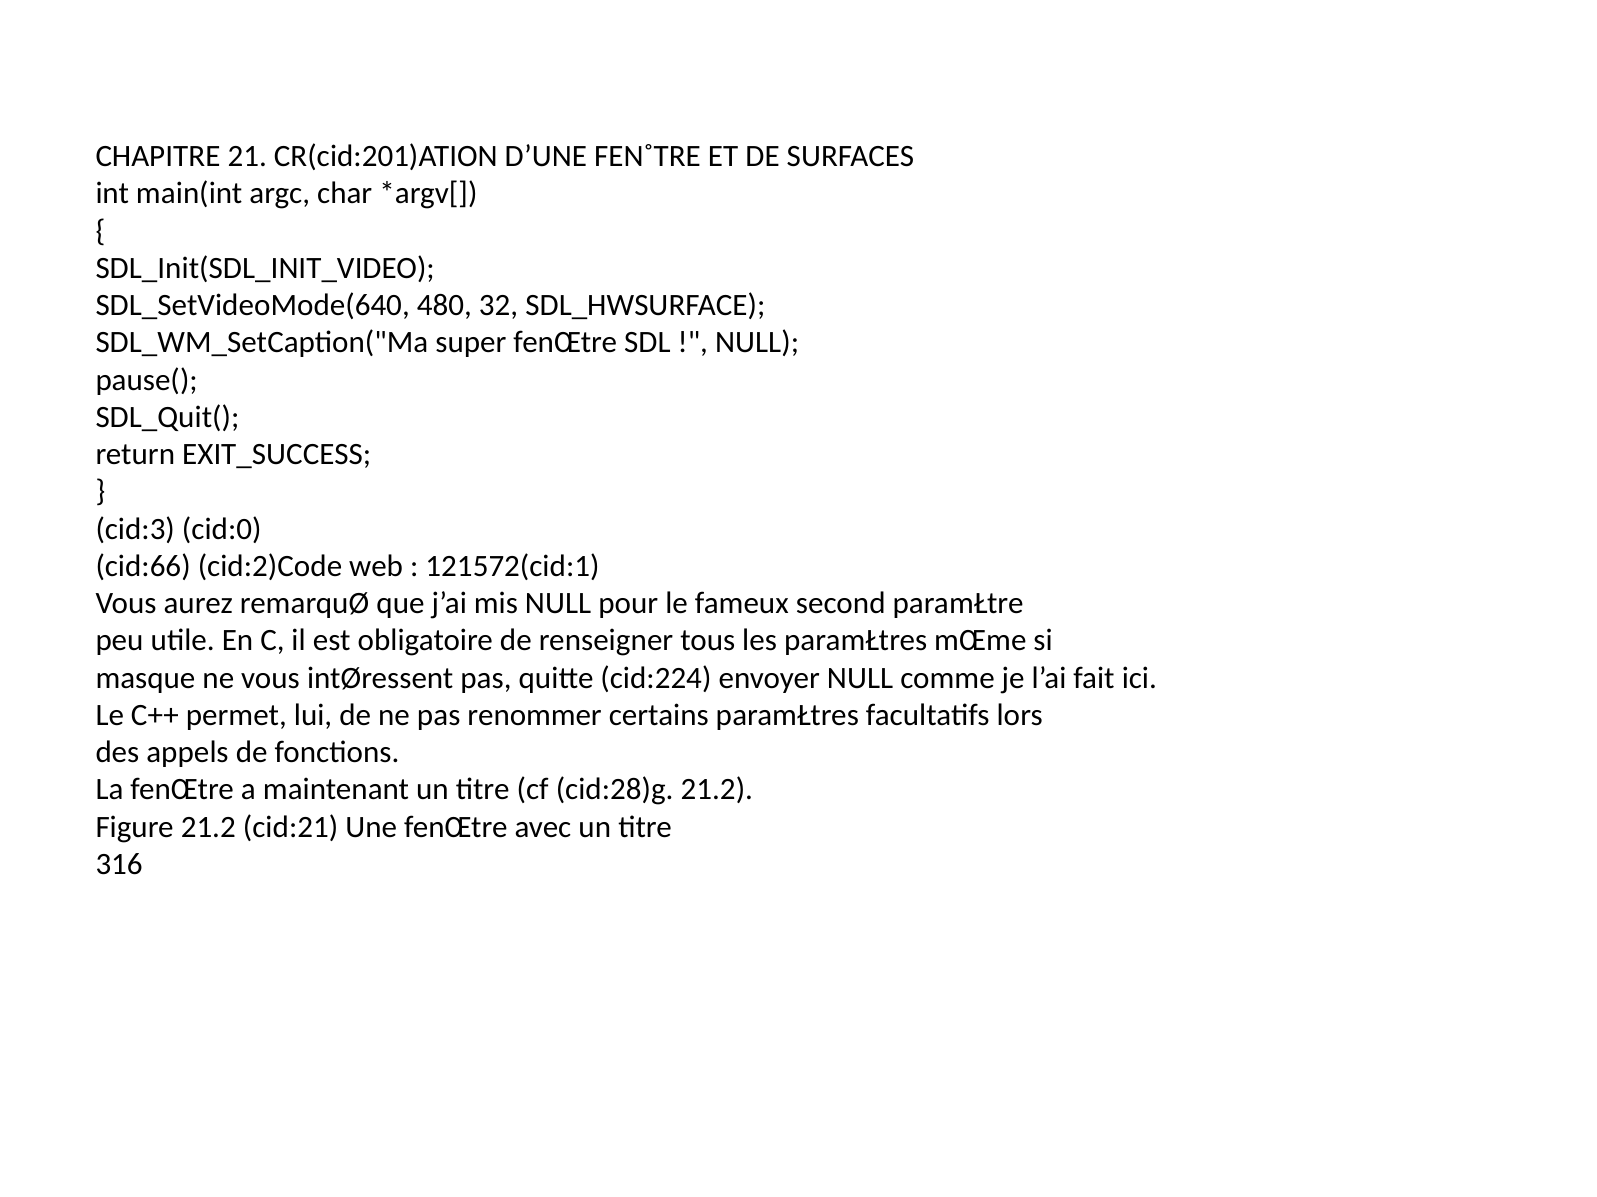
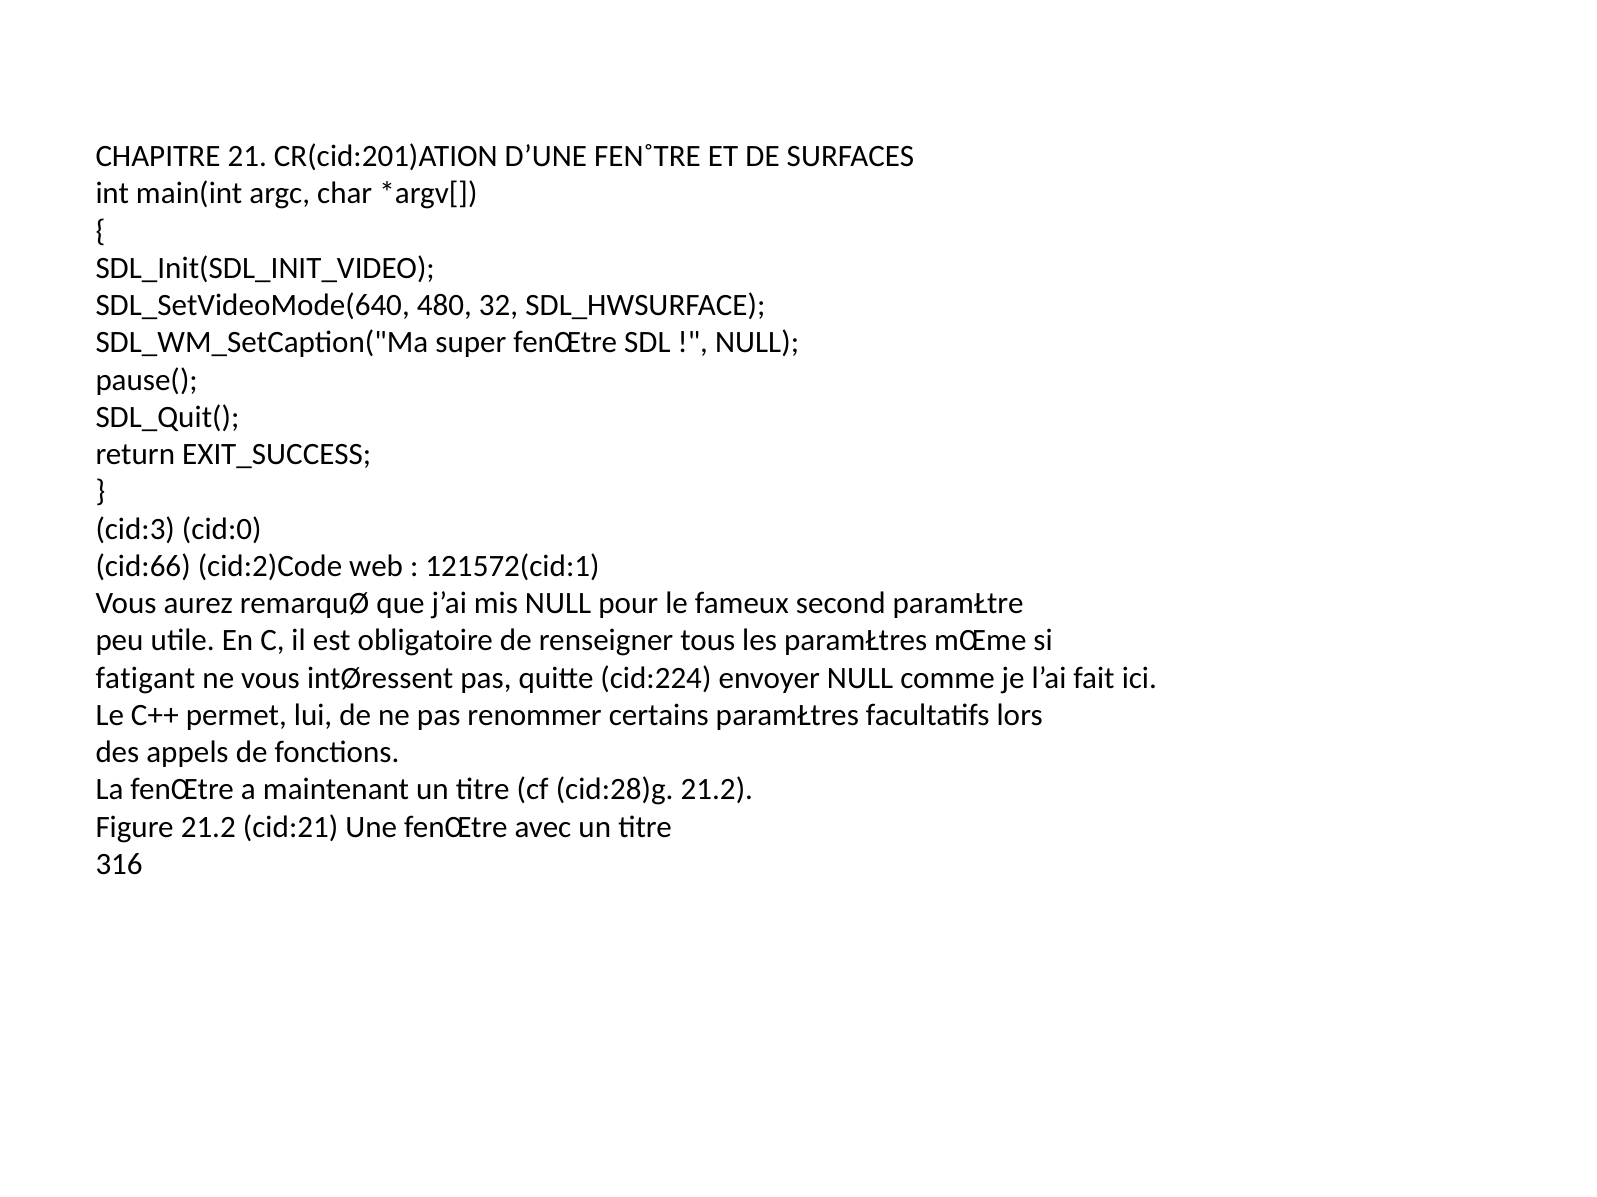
masque: masque -> fatigant
